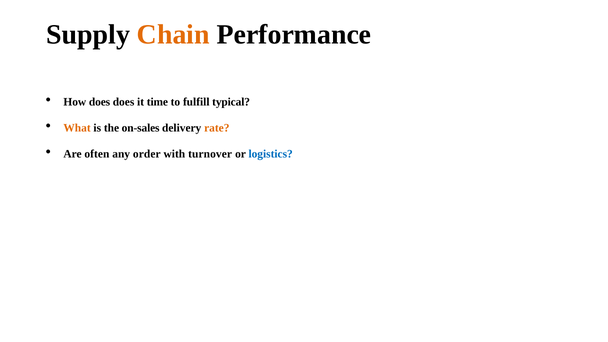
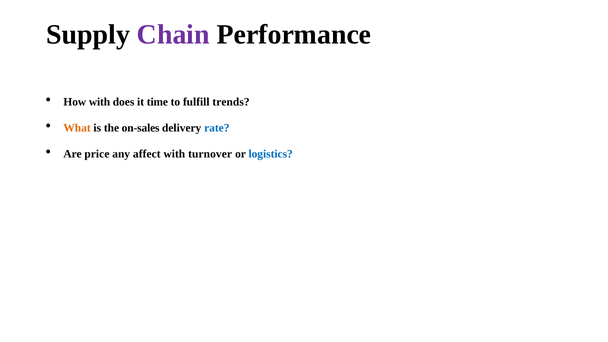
Chain colour: orange -> purple
How does: does -> with
typical: typical -> trends
rate colour: orange -> blue
often: often -> price
order: order -> affect
